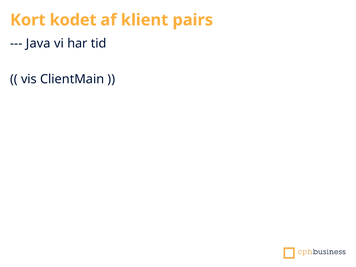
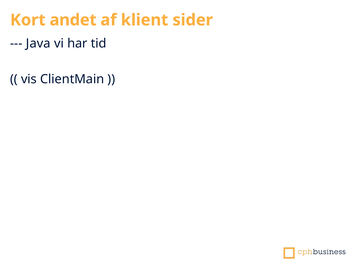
kodet: kodet -> andet
pairs: pairs -> sider
